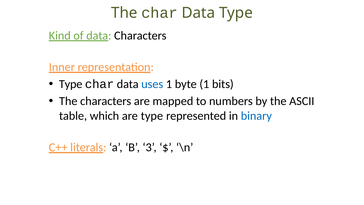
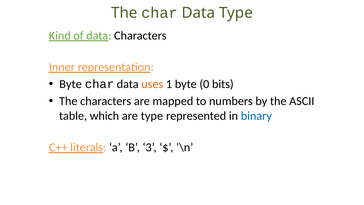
Type at (71, 84): Type -> Byte
uses colour: blue -> orange
byte 1: 1 -> 0
